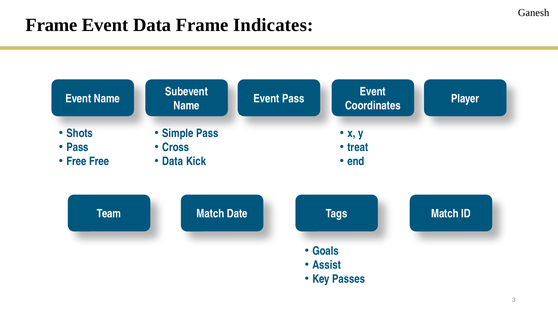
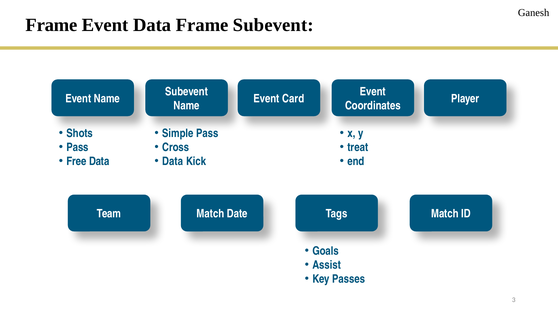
Frame Indicates: Indicates -> Subevent
Event Pass: Pass -> Card
Free Free: Free -> Data
